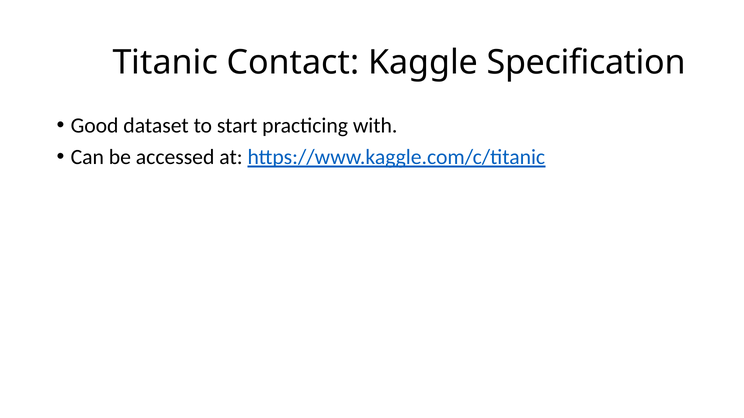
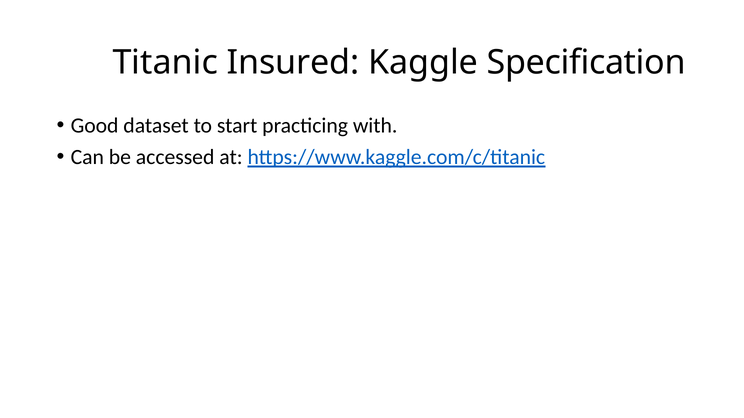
Contact: Contact -> Insured
